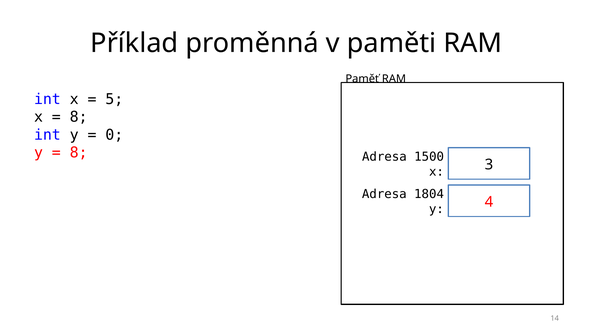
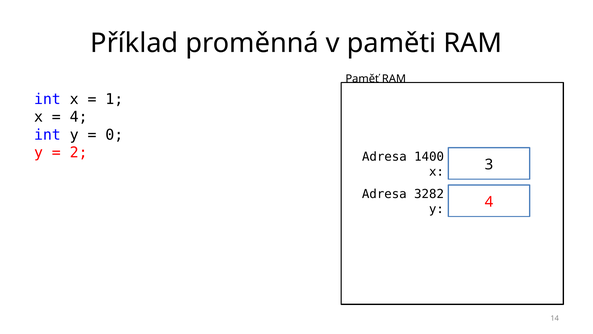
5: 5 -> 1
8 at (79, 117): 8 -> 4
8 at (79, 152): 8 -> 2
1500: 1500 -> 1400
1804: 1804 -> 3282
